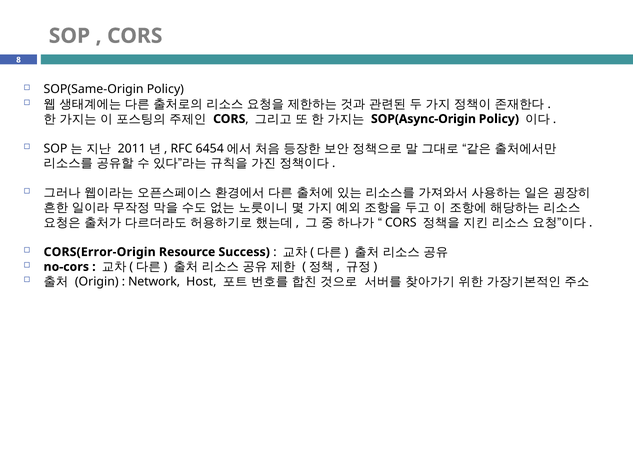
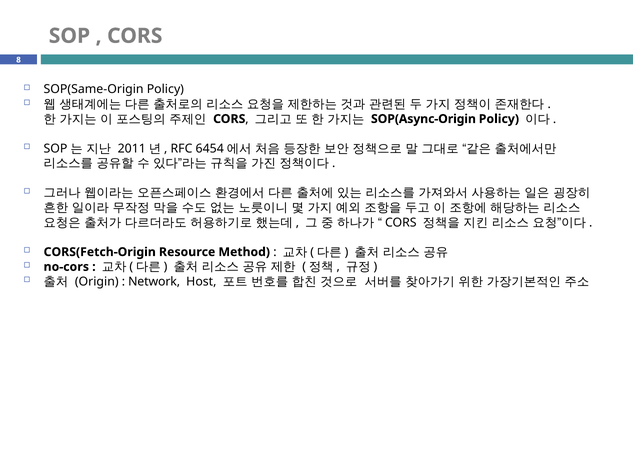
CORS(Error-Origin: CORS(Error-Origin -> CORS(Fetch-Origin
Success: Success -> Method
